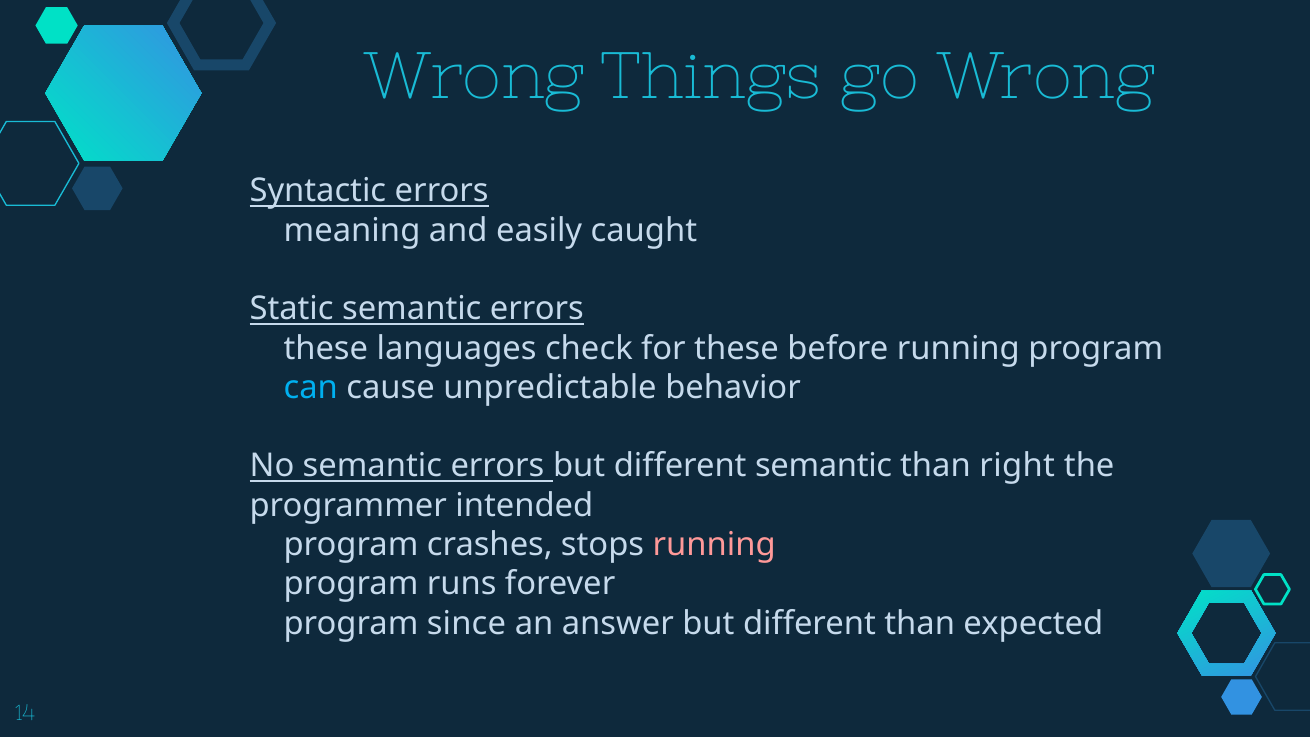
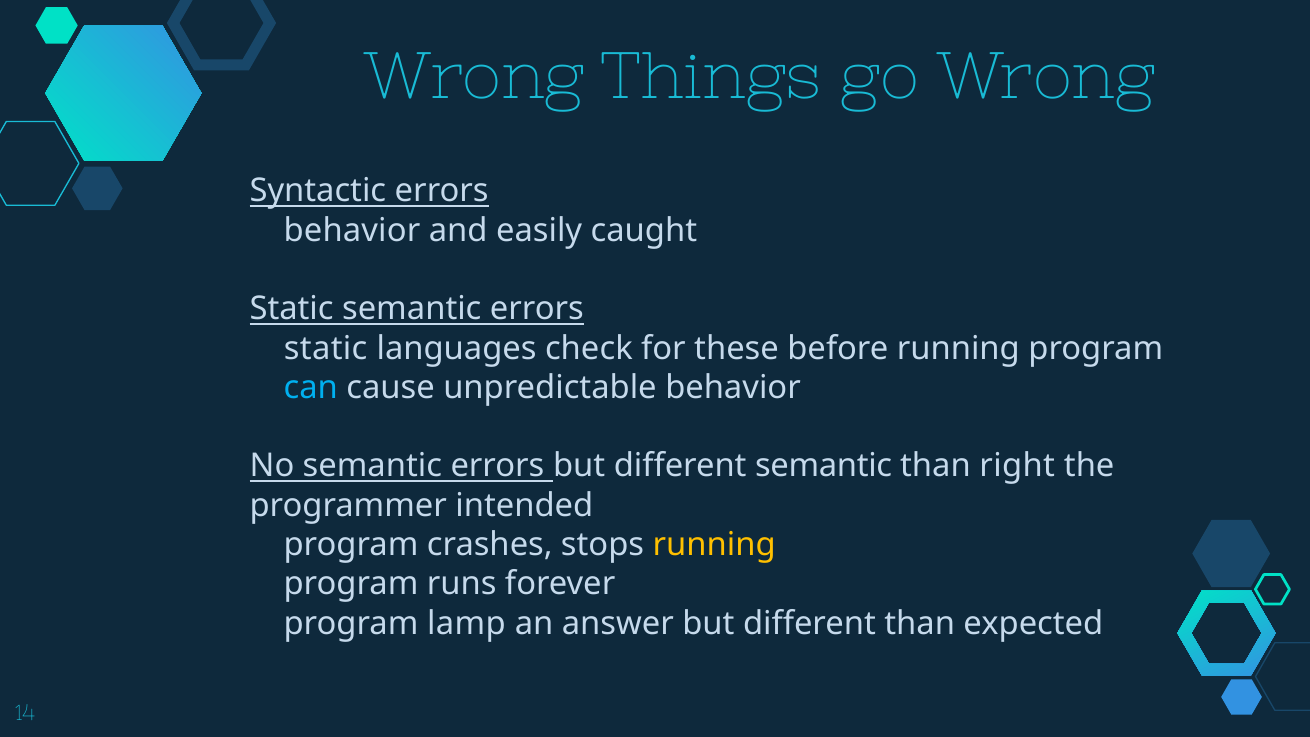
meaning at (352, 230): meaning -> behavior
these at (326, 348): these -> static
running at (714, 545) colour: pink -> yellow
since: since -> lamp
